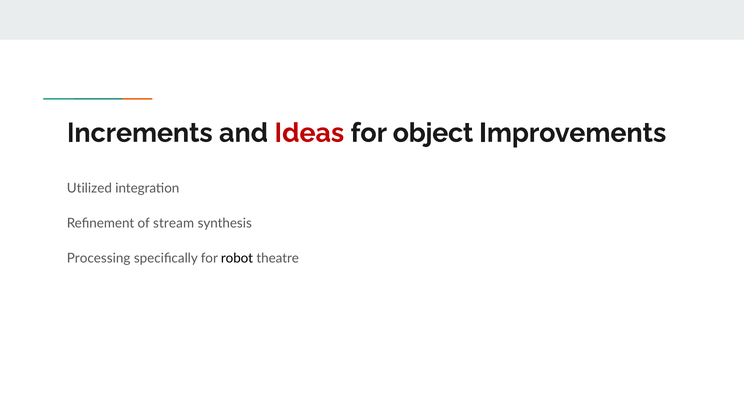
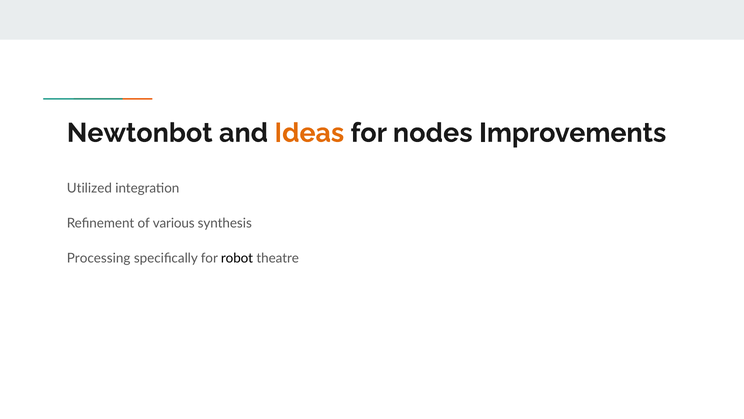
Increments: Increments -> Newtonbot
Ideas colour: red -> orange
object: object -> nodes
stream: stream -> various
